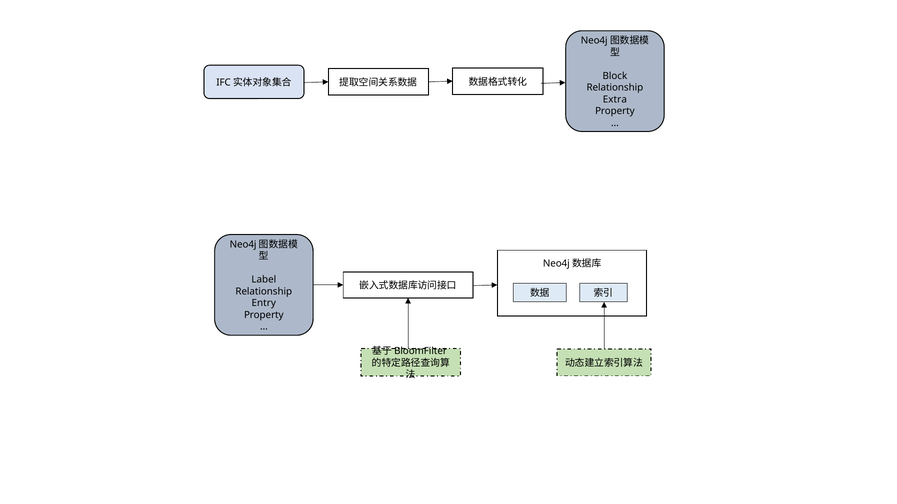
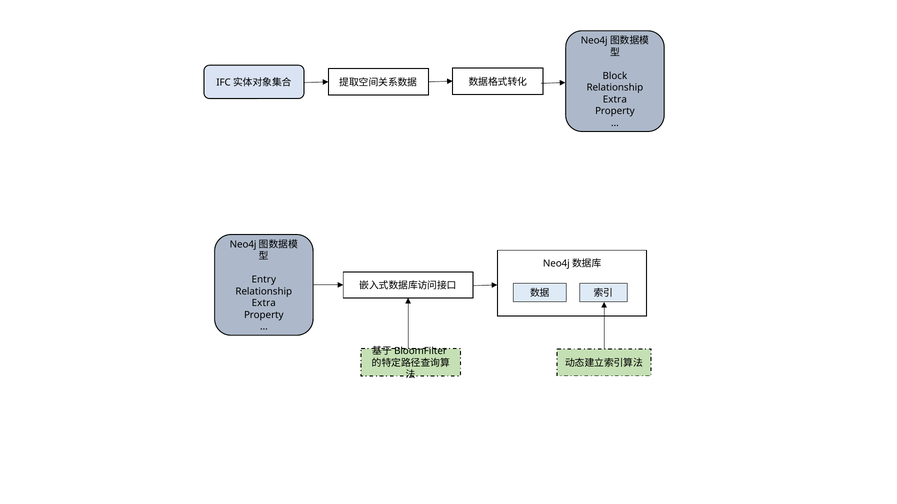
Label: Label -> Entry
Entry at (264, 304): Entry -> Extra
